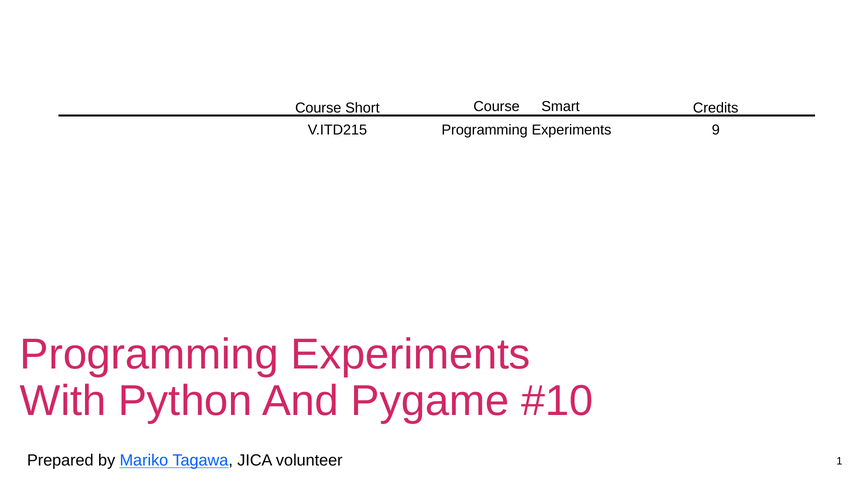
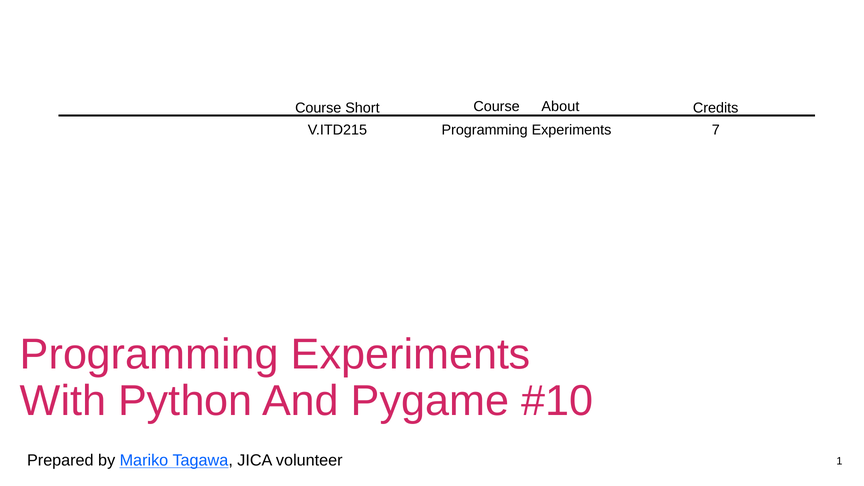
Smart: Smart -> About
9: 9 -> 7
